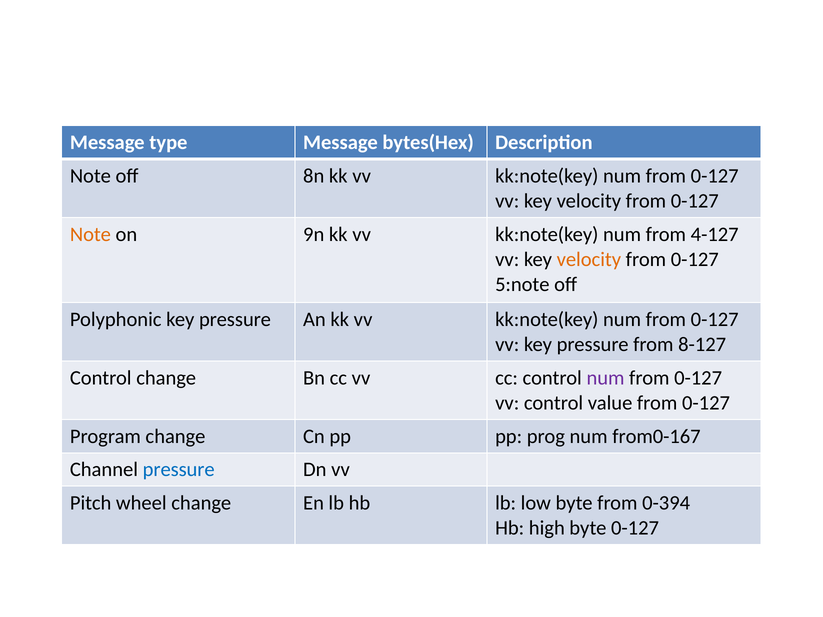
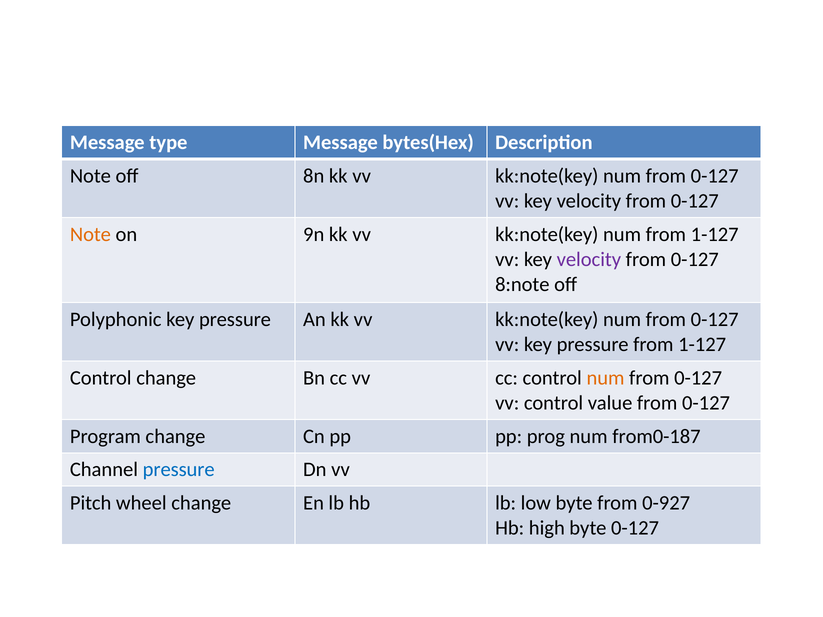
num from 4-127: 4-127 -> 1-127
velocity at (589, 260) colour: orange -> purple
5:note: 5:note -> 8:note
pressure from 8-127: 8-127 -> 1-127
num at (605, 378) colour: purple -> orange
from0-167: from0-167 -> from0-187
0-394: 0-394 -> 0-927
